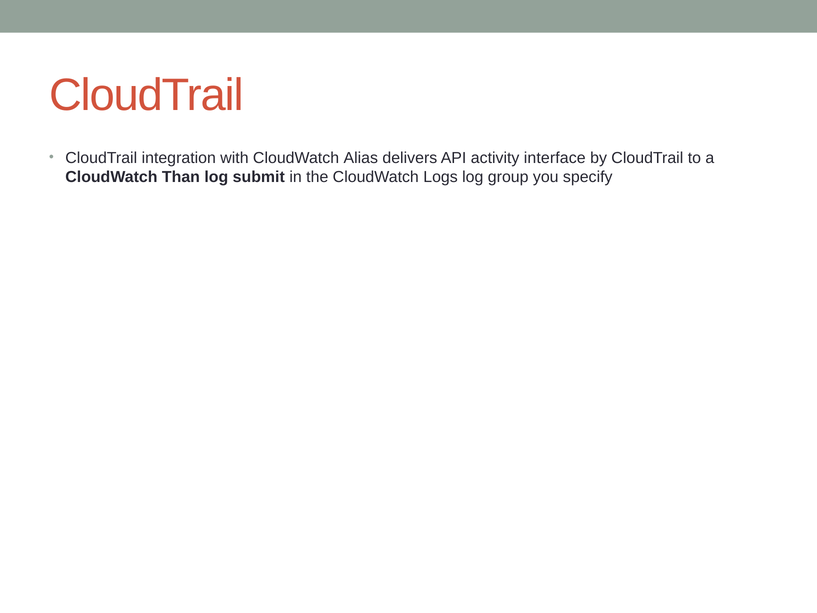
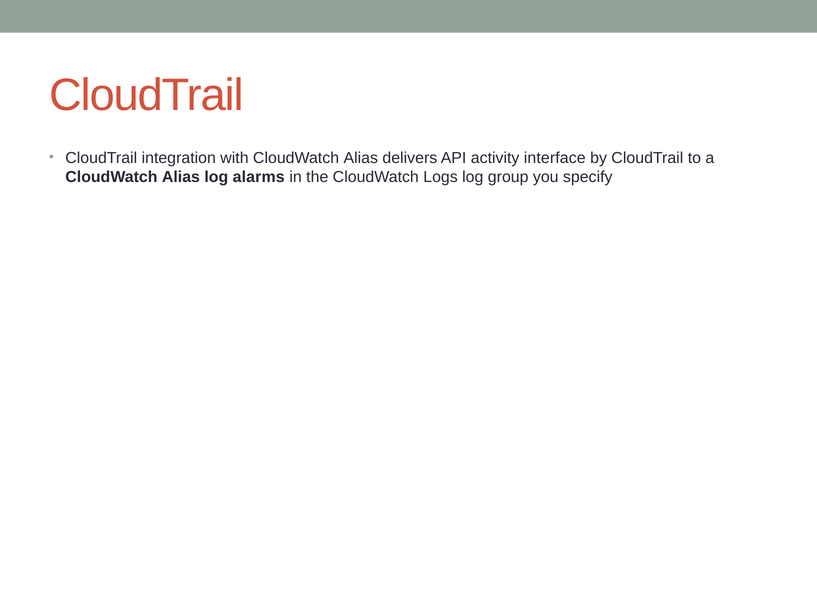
Than at (181, 177): Than -> Alias
submit: submit -> alarms
